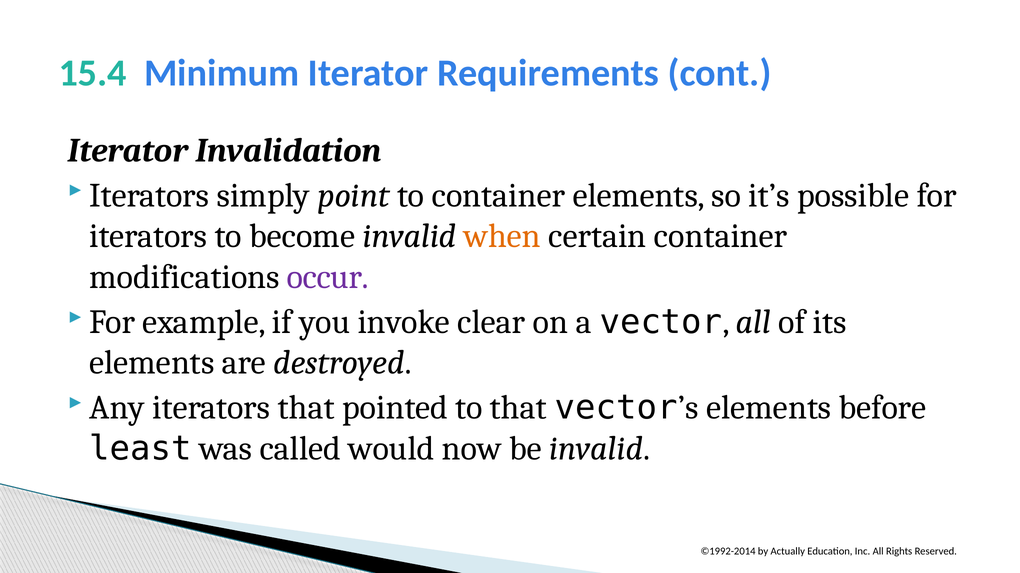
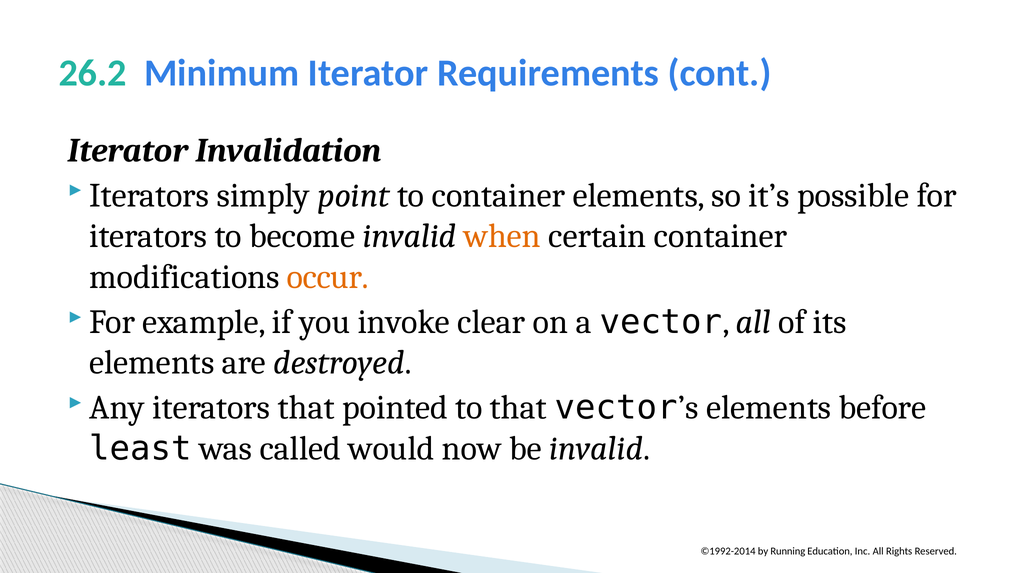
15.4: 15.4 -> 26.2
occur colour: purple -> orange
Actually: Actually -> Running
